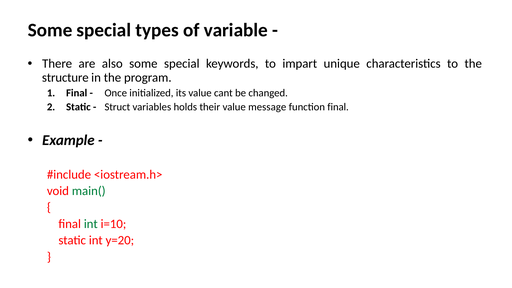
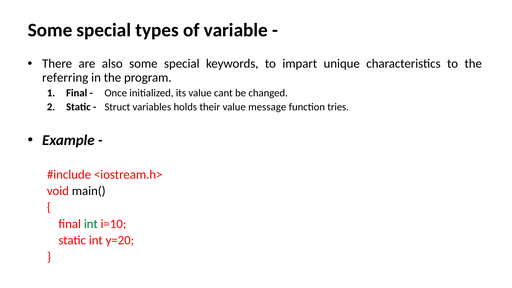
structure: structure -> referring
function final: final -> tries
main( colour: green -> black
